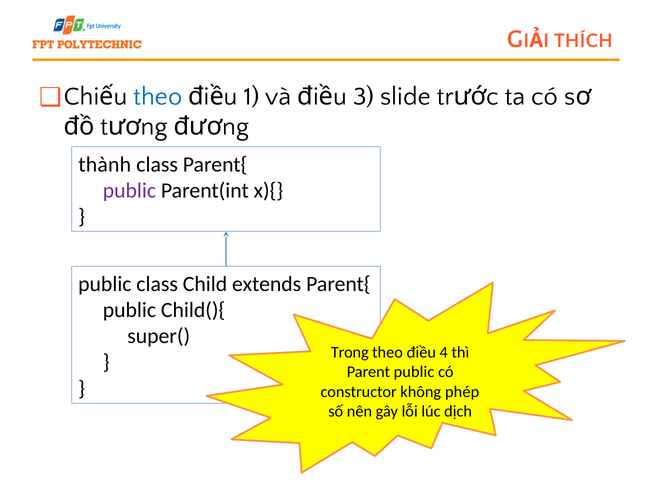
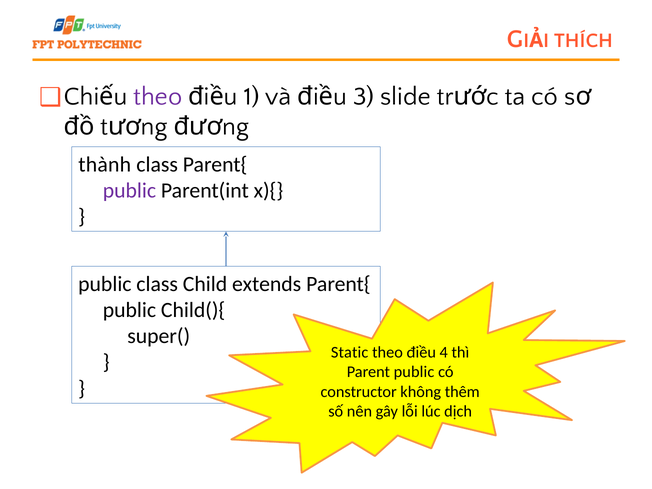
theo at (158, 96) colour: blue -> purple
Trong: Trong -> Static
phép: phép -> thêm
